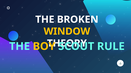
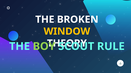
BOY colour: yellow -> light green
